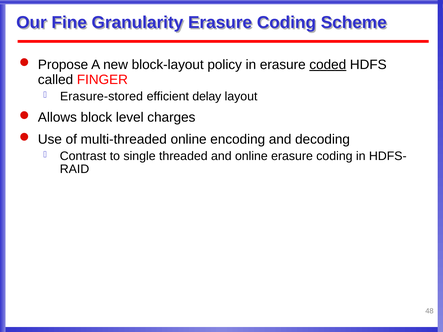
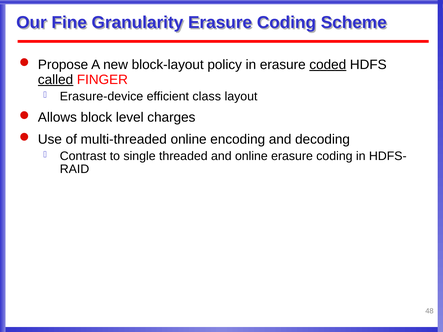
called underline: none -> present
Erasure-stored: Erasure-stored -> Erasure-device
delay: delay -> class
